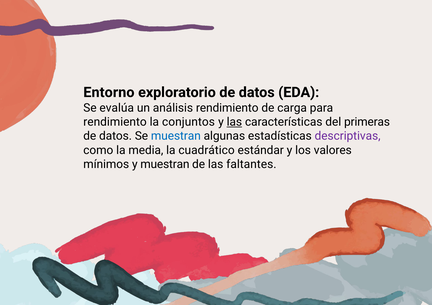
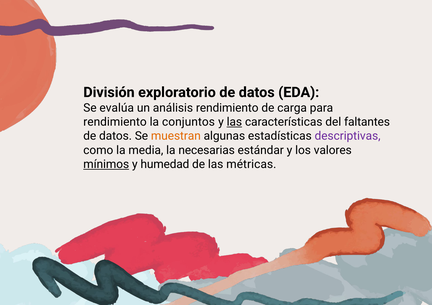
Entorno: Entorno -> División
primeras: primeras -> faltantes
muestran at (176, 136) colour: blue -> orange
cuadrático: cuadrático -> necesarias
mínimos underline: none -> present
y muestran: muestran -> humedad
faltantes: faltantes -> métricas
